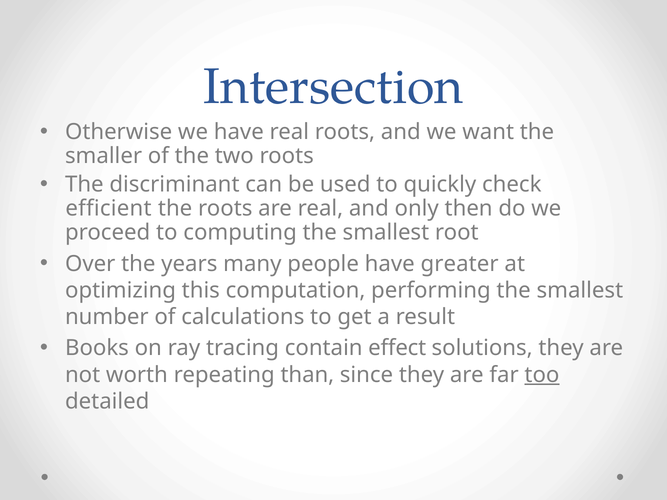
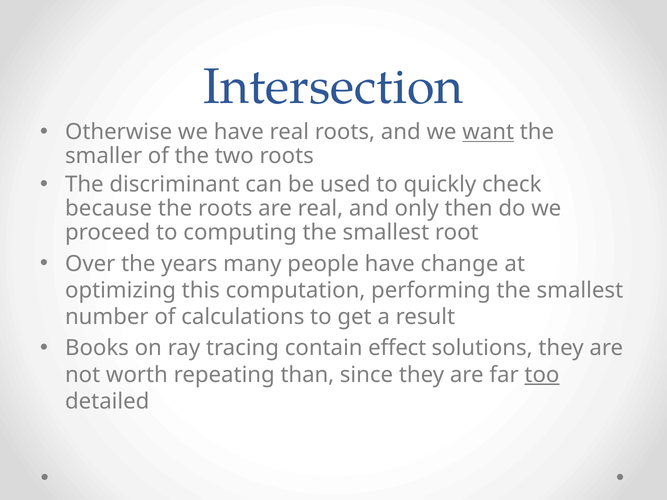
want underline: none -> present
efficient: efficient -> because
greater: greater -> change
